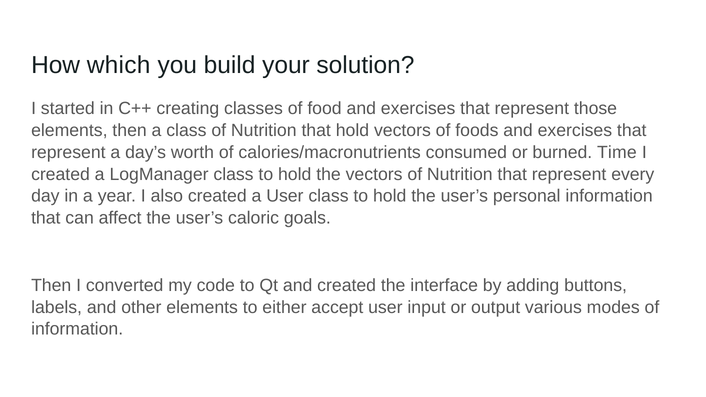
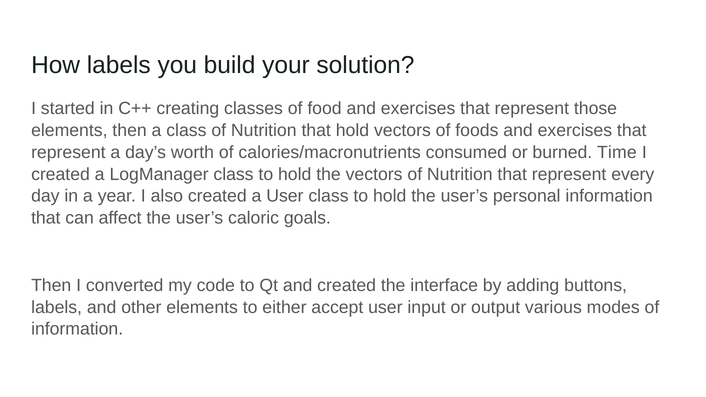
How which: which -> labels
